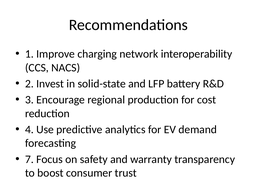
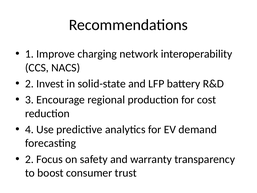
7 at (29, 159): 7 -> 2
